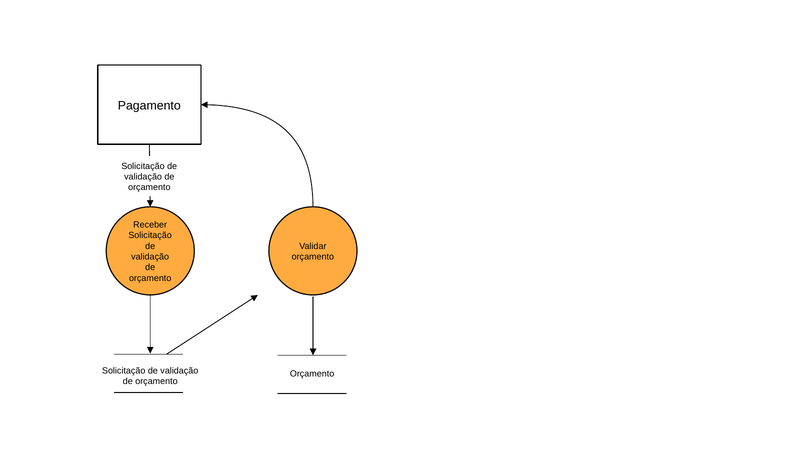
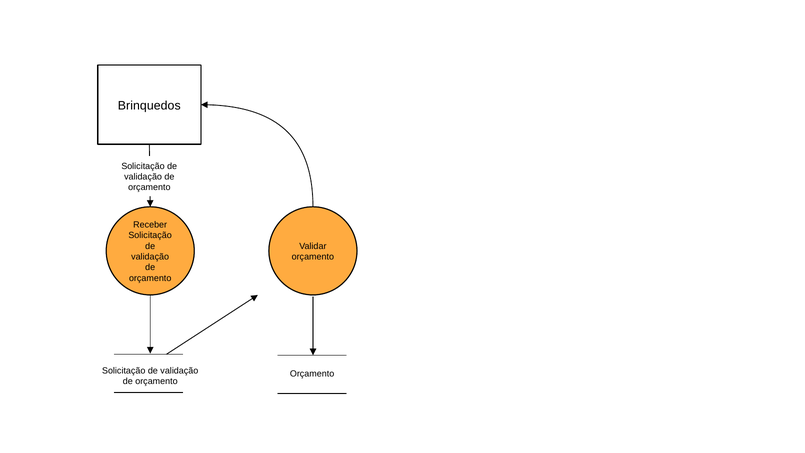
Pagamento: Pagamento -> Brinquedos
